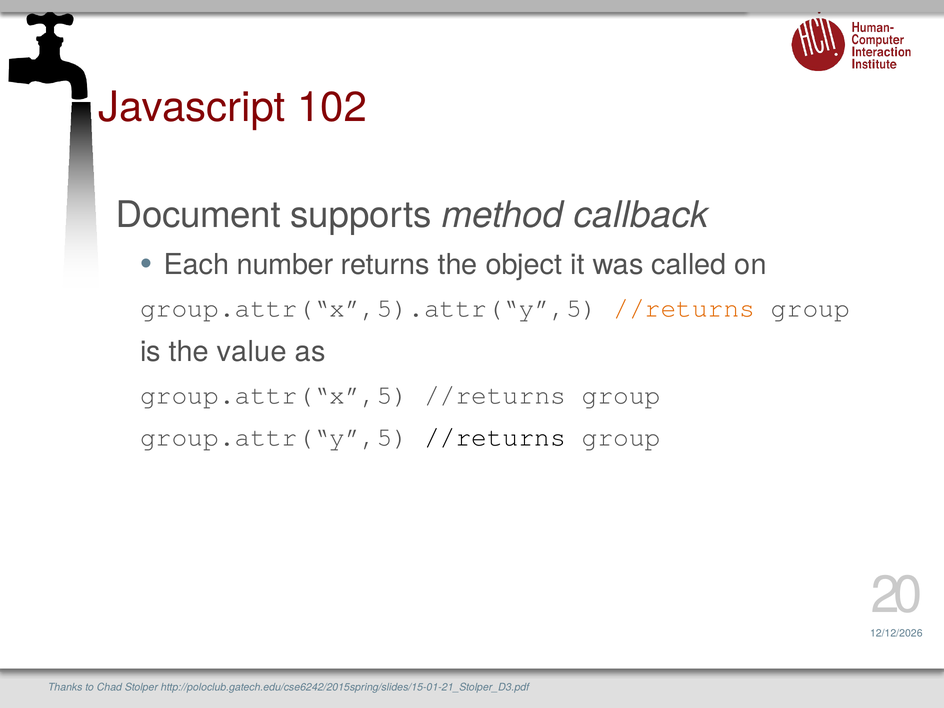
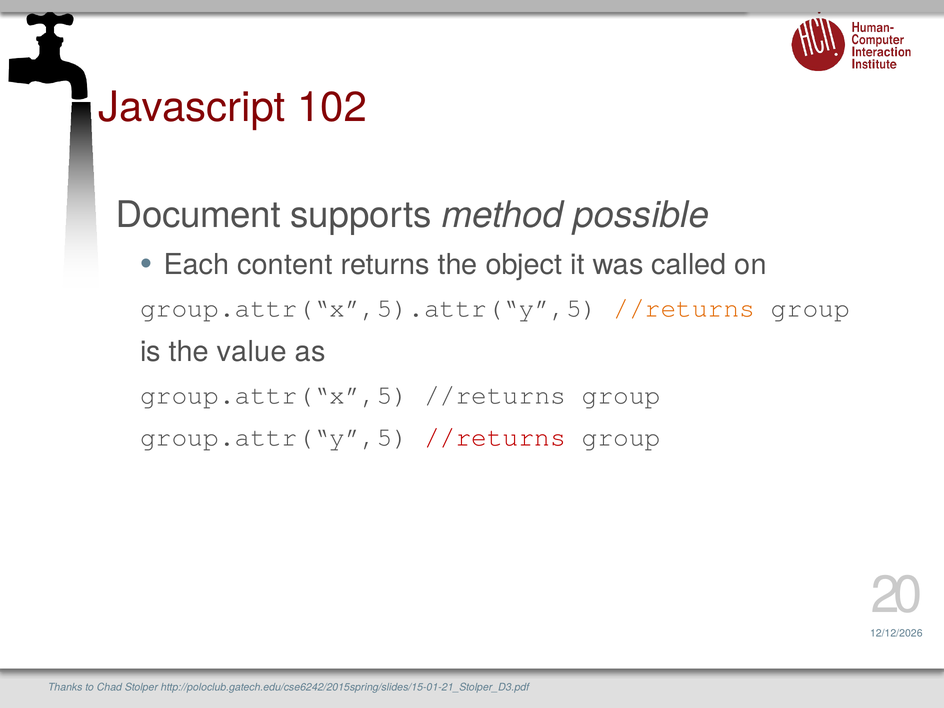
callback: callback -> possible
number: number -> content
//returns at (495, 437) colour: black -> red
